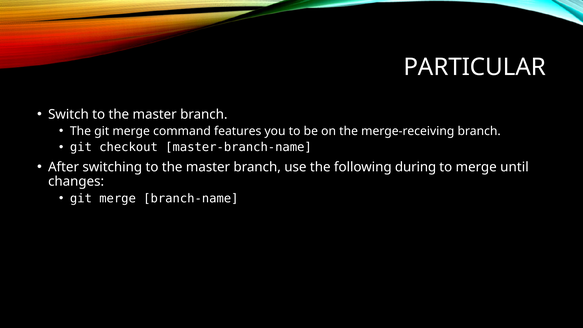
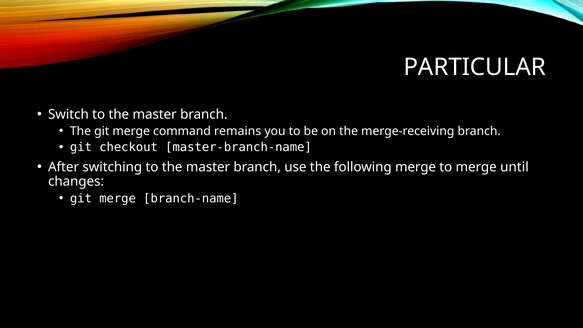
features: features -> remains
following during: during -> merge
